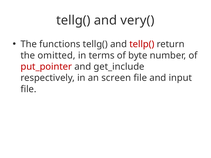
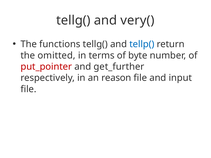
tellp( colour: red -> blue
get_include: get_include -> get_further
screen: screen -> reason
